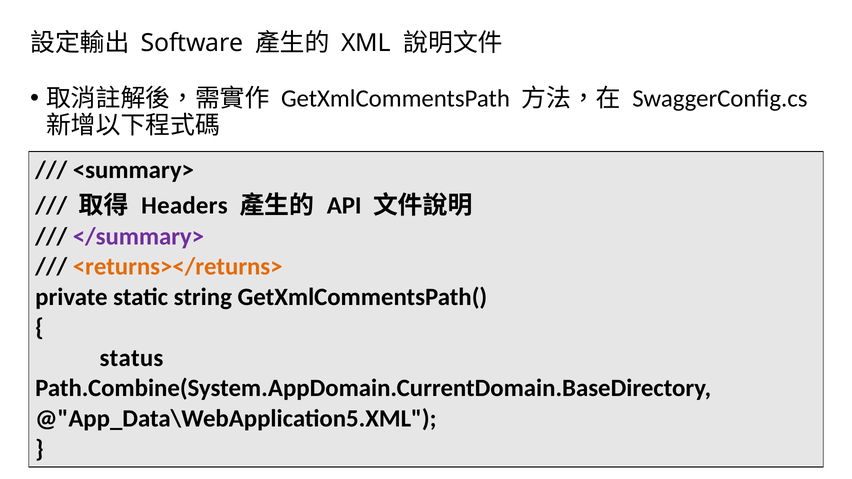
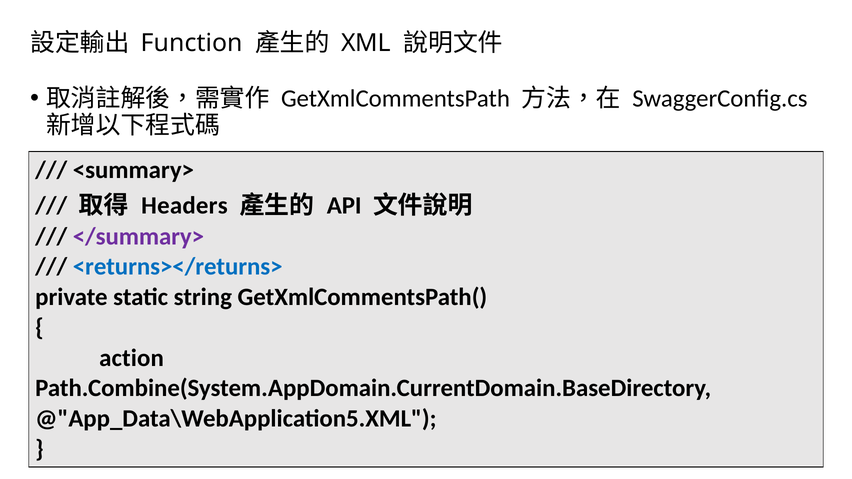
Software: Software -> Function
<returns></returns> colour: orange -> blue
status: status -> action
